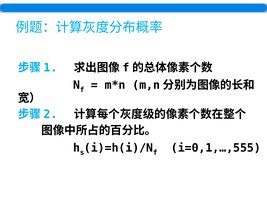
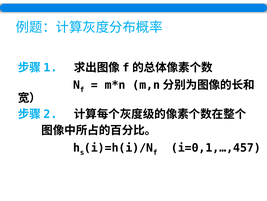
i=0,1,…,555: i=0,1,…,555 -> i=0,1,…,457
